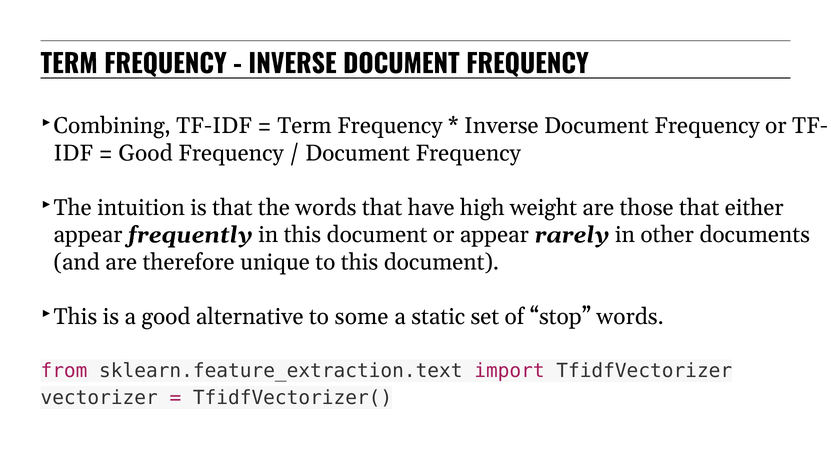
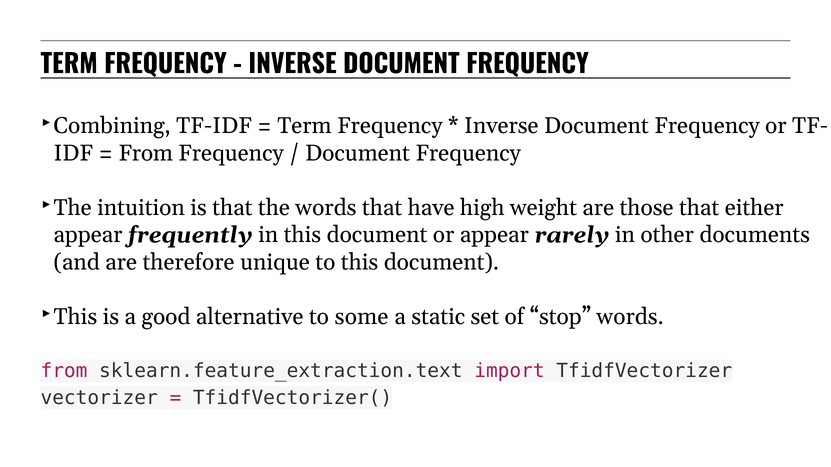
Good at (146, 153): Good -> From
